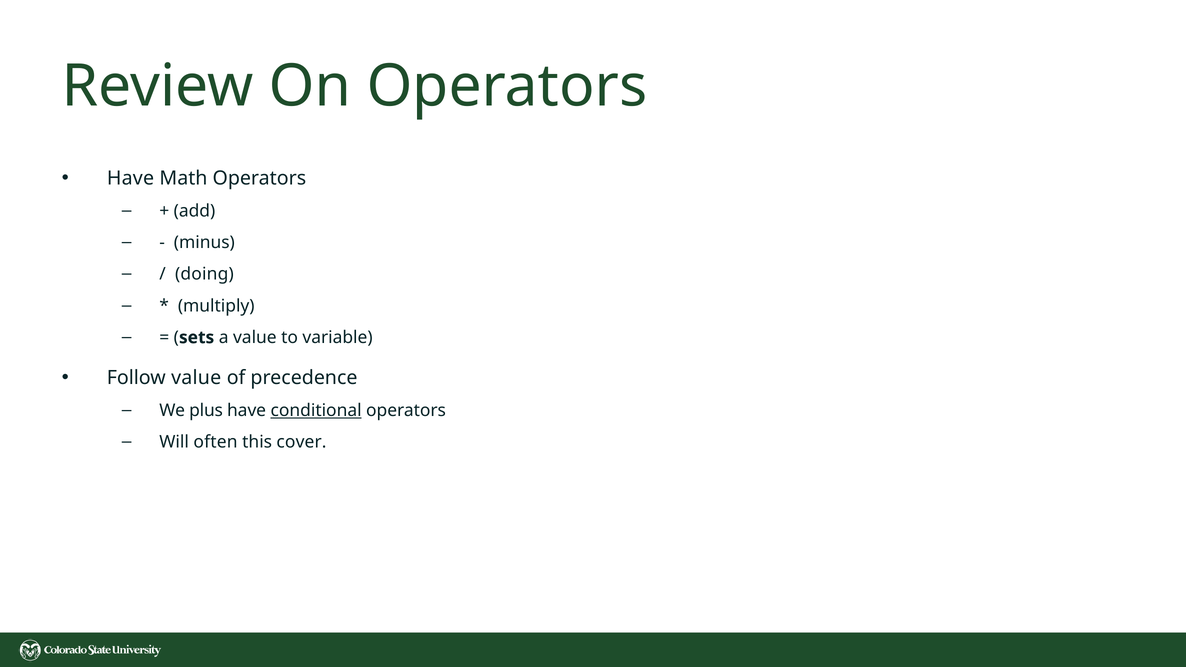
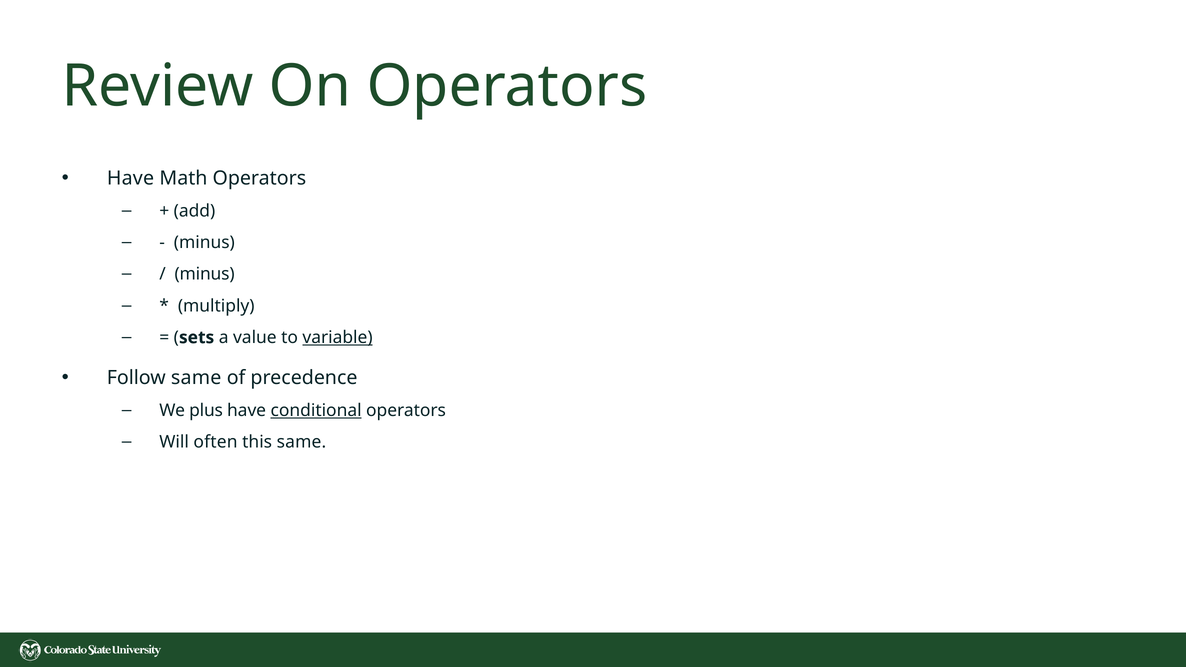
doing at (204, 274): doing -> minus
variable underline: none -> present
Follow value: value -> same
this cover: cover -> same
